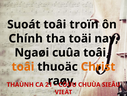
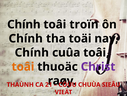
Suoát at (24, 24): Suoát -> Chính
Ngaøi at (32, 52): Ngaøi -> Chính
Christ colour: orange -> purple
